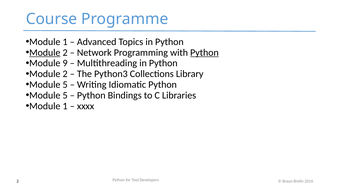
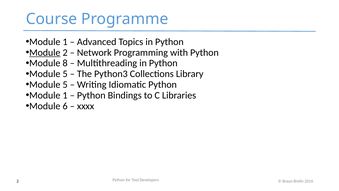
Python at (204, 52) underline: present -> none
9: 9 -> 8
2 at (65, 74): 2 -> 5
5 at (65, 95): 5 -> 1
1 at (65, 106): 1 -> 6
